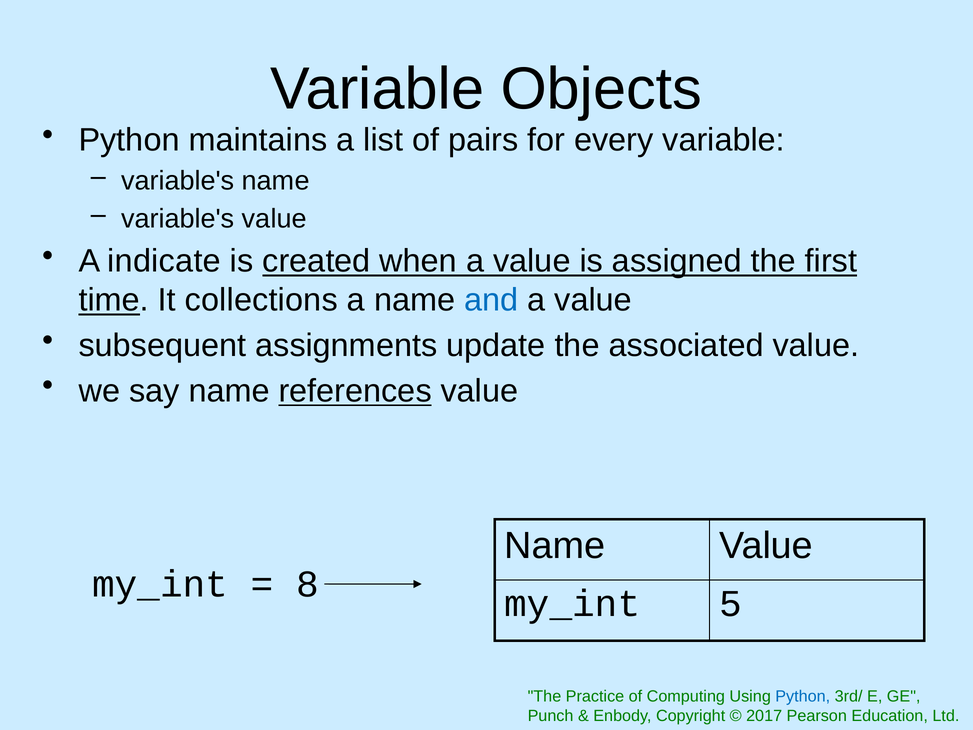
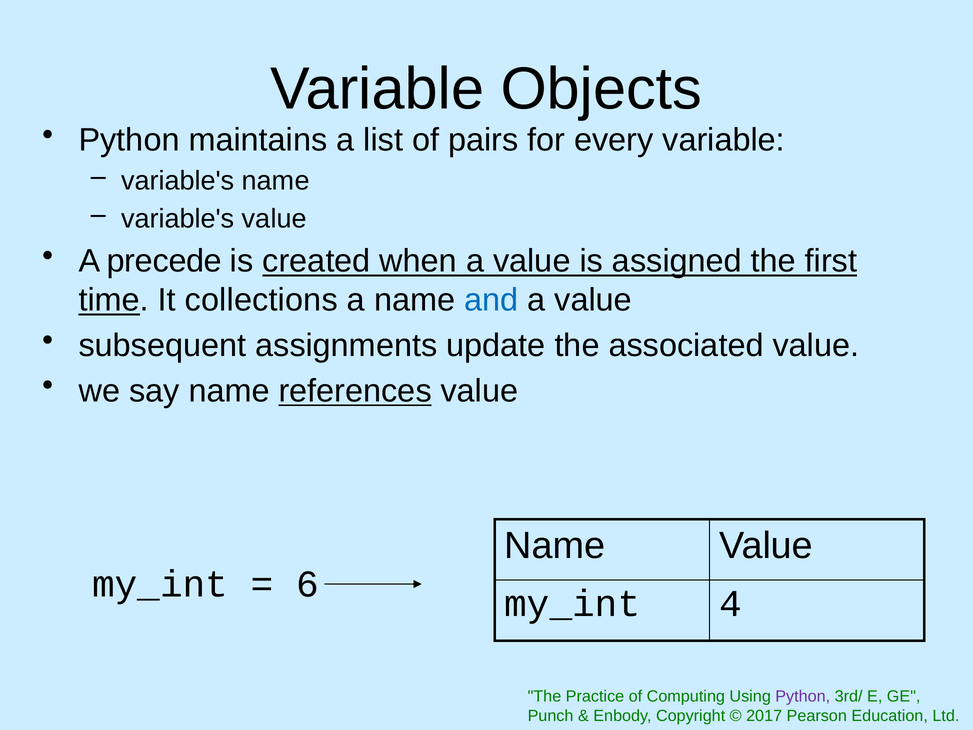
indicate: indicate -> precede
8: 8 -> 6
5: 5 -> 4
Python at (803, 696) colour: blue -> purple
